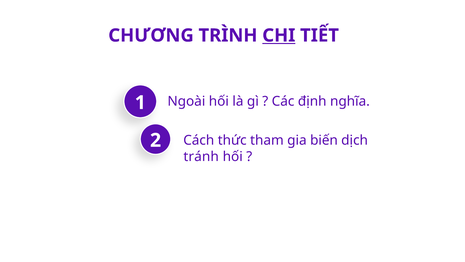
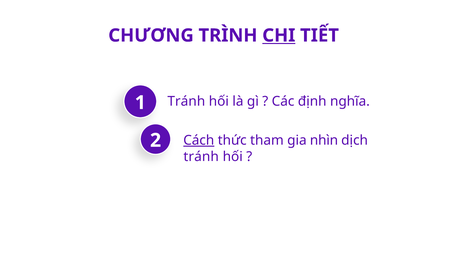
1 Ngoài: Ngoài -> Tránh
Cách underline: none -> present
biến: biến -> nhìn
